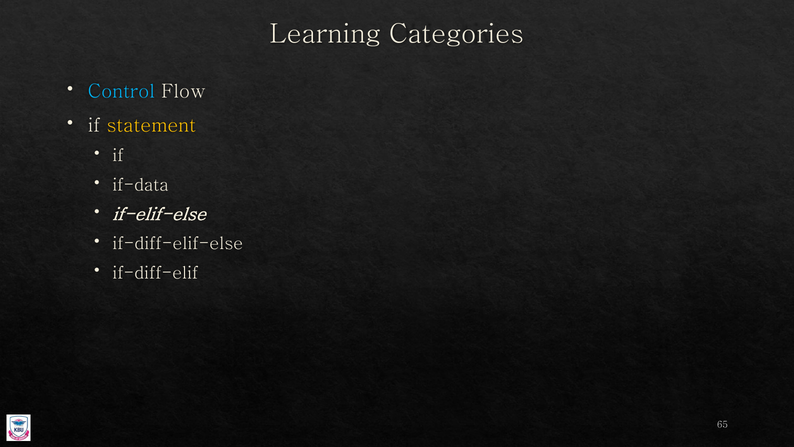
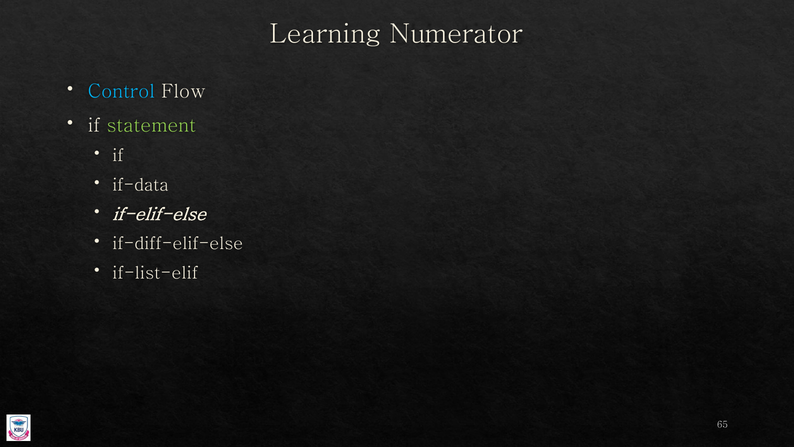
Categories: Categories -> Numerator
statement colour: yellow -> light green
if-diff-elif: if-diff-elif -> if-list-elif
